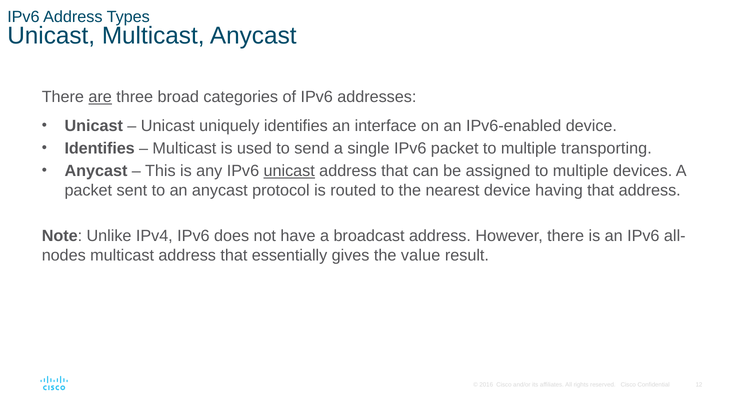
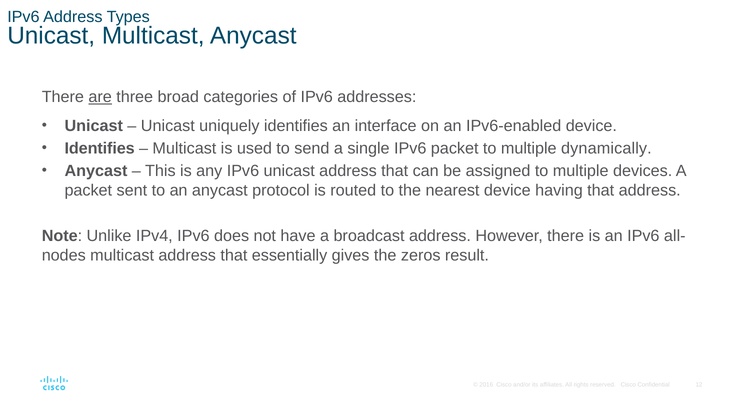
transporting: transporting -> dynamically
unicast at (289, 171) underline: present -> none
value: value -> zeros
